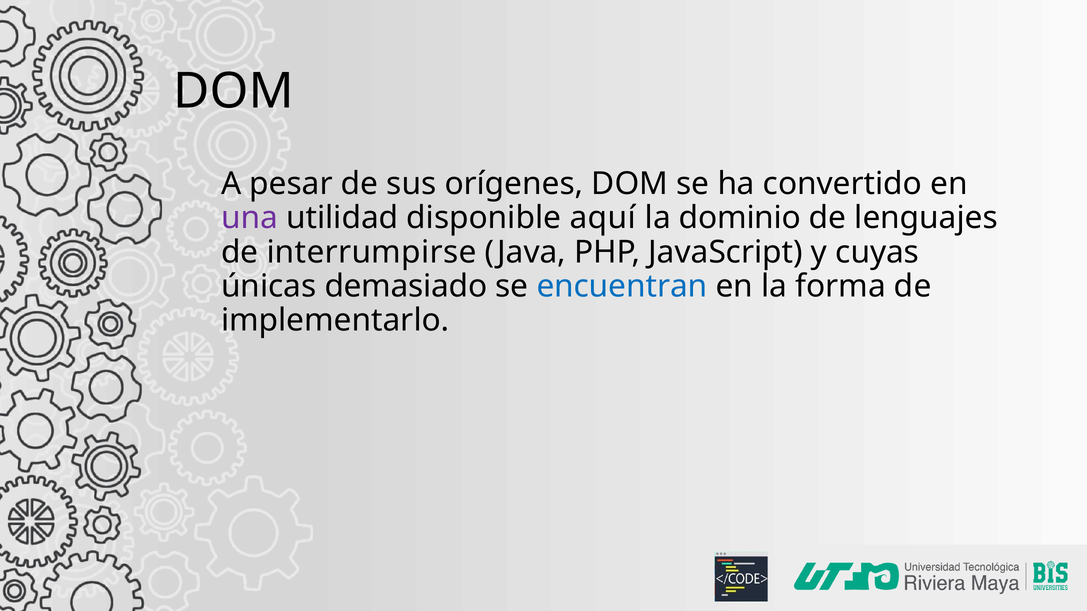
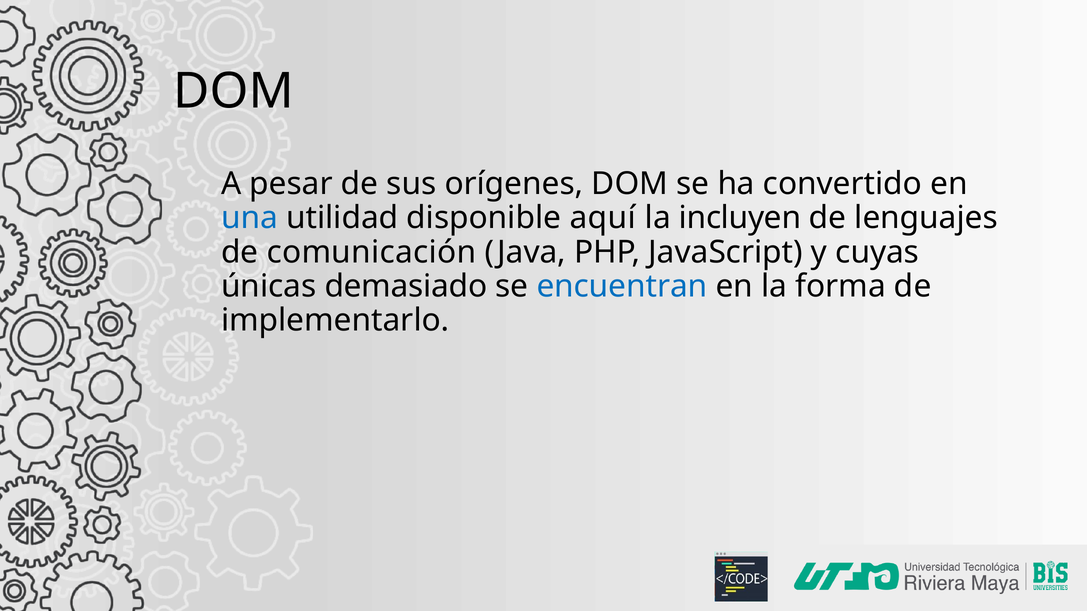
una colour: purple -> blue
dominio: dominio -> incluyen
interrumpirse: interrumpirse -> comunicación
